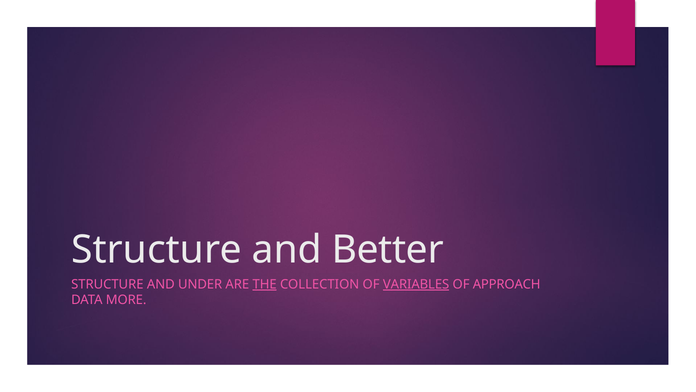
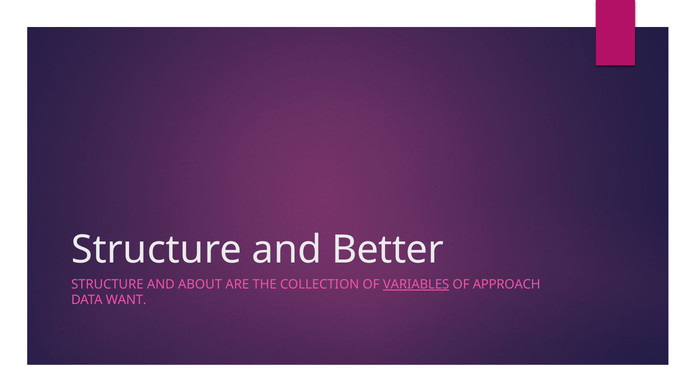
UNDER: UNDER -> ABOUT
THE underline: present -> none
MORE: MORE -> WANT
